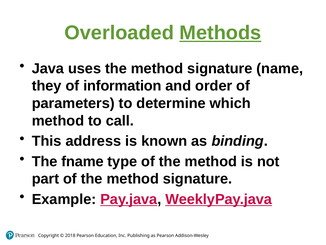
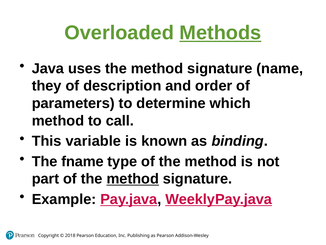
information: information -> description
address: address -> variable
method at (133, 179) underline: none -> present
